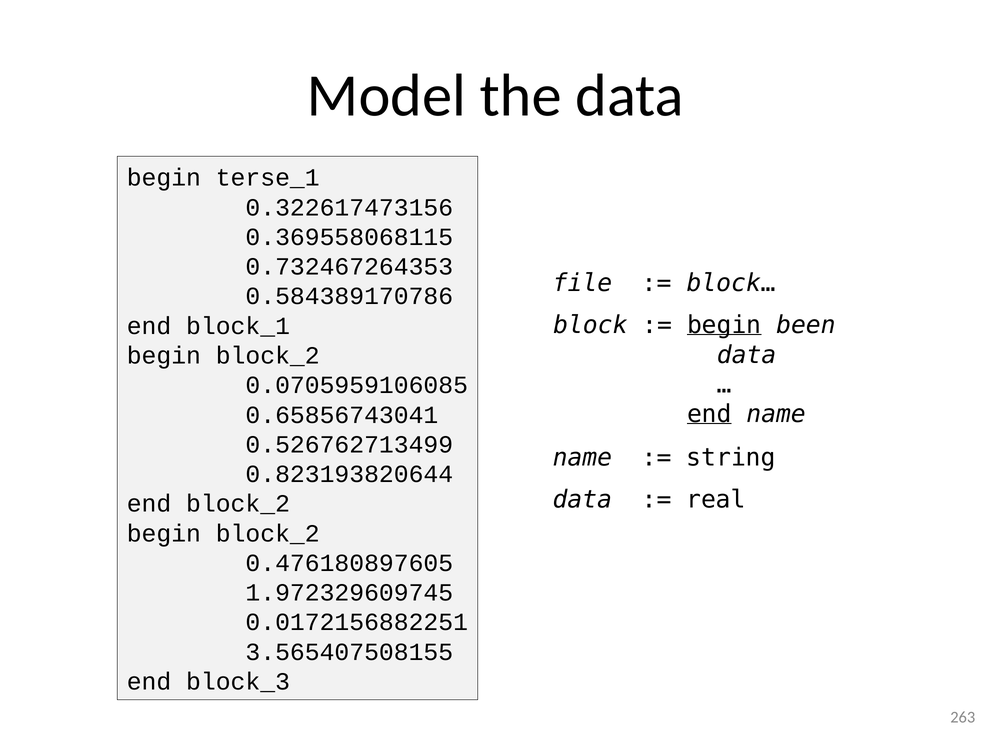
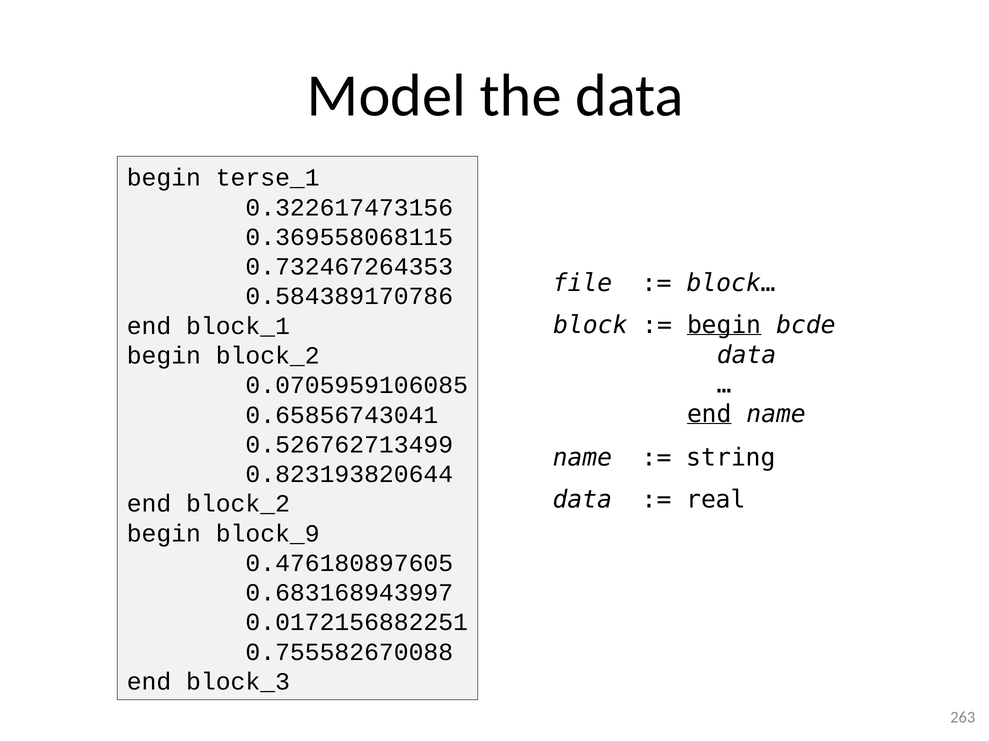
been: been -> bcde
block_2 at (268, 534): block_2 -> block_9
1.972329609745: 1.972329609745 -> 0.683168943997
3.565407508155: 3.565407508155 -> 0.755582670088
